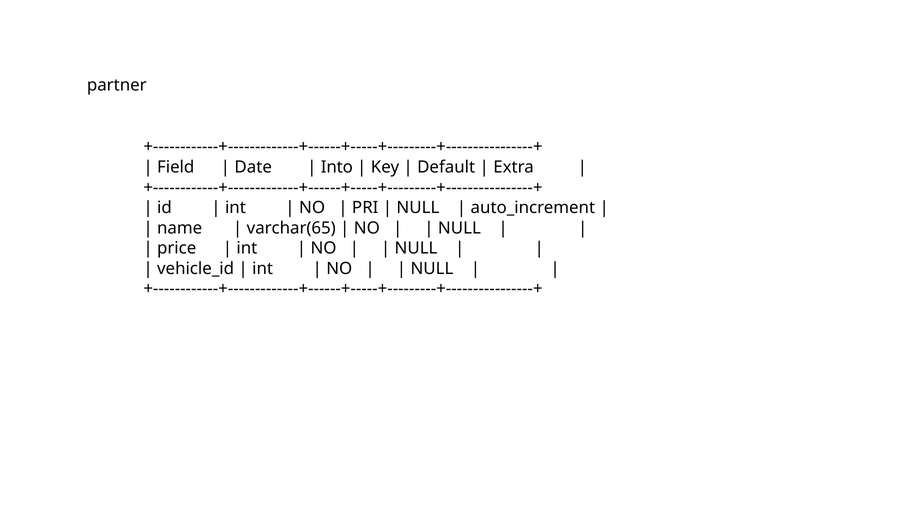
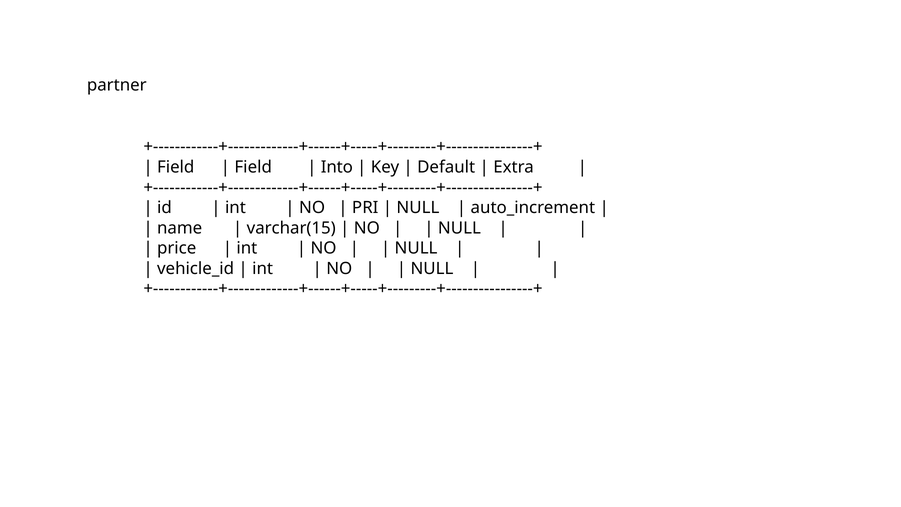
Date at (253, 167): Date -> Field
varchar(65: varchar(65 -> varchar(15
